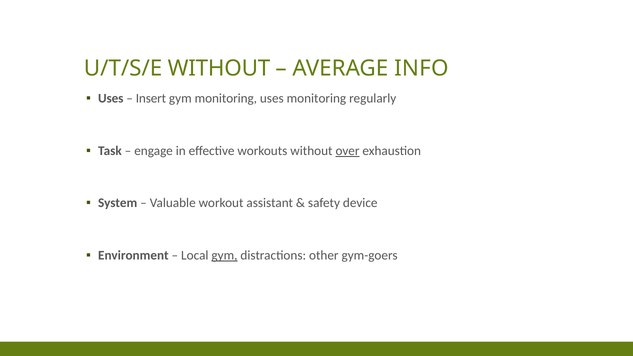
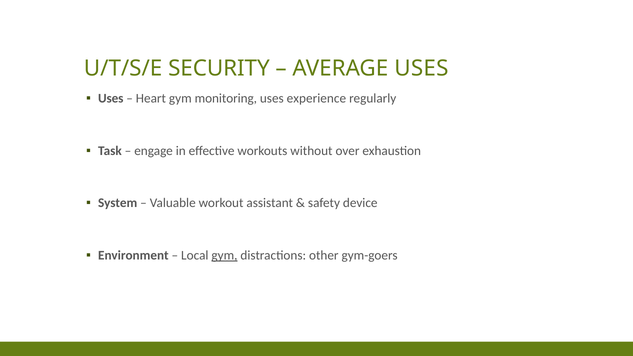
U/T/S/E WITHOUT: WITHOUT -> SECURITY
AVERAGE INFO: INFO -> USES
Insert: Insert -> Heart
uses monitoring: monitoring -> experience
over underline: present -> none
